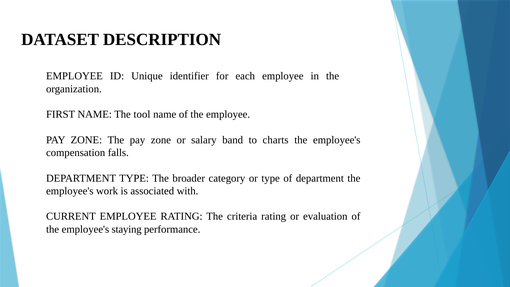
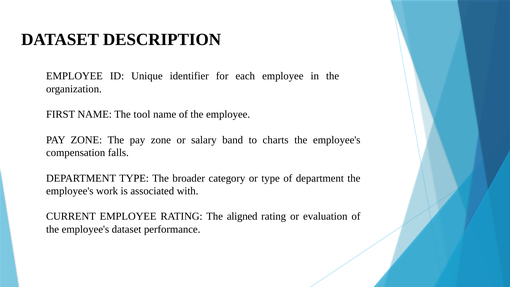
criteria: criteria -> aligned
employee's staying: staying -> dataset
